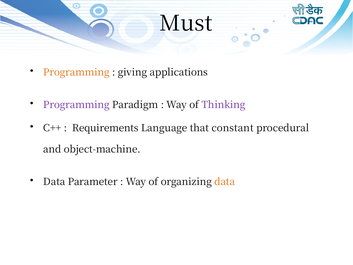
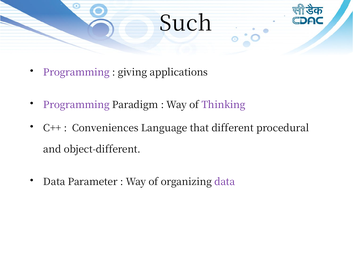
Must: Must -> Such
Programming at (76, 72) colour: orange -> purple
Requirements: Requirements -> Conveniences
constant: constant -> different
object-machine: object-machine -> object-different
data at (225, 182) colour: orange -> purple
